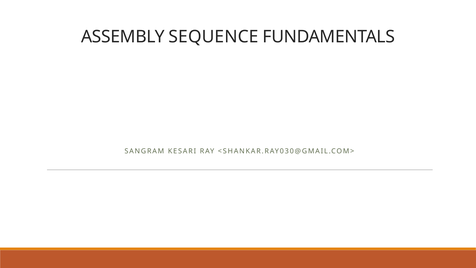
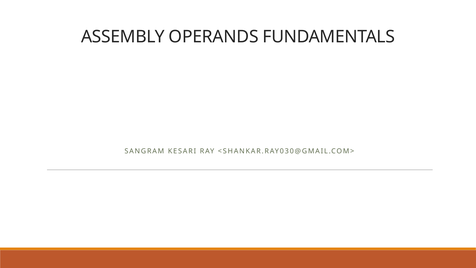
SEQUENCE: SEQUENCE -> OPERANDS
